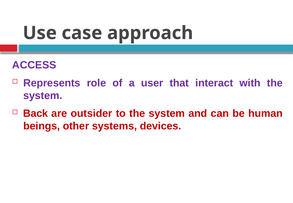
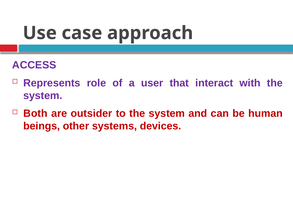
Back: Back -> Both
